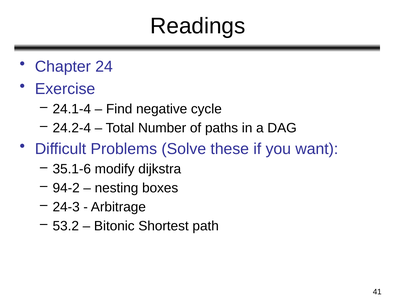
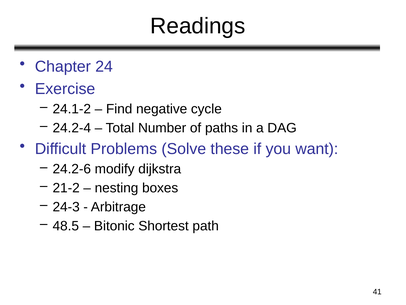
24.1-4: 24.1-4 -> 24.1-2
35.1-6: 35.1-6 -> 24.2-6
94-2: 94-2 -> 21-2
53.2: 53.2 -> 48.5
